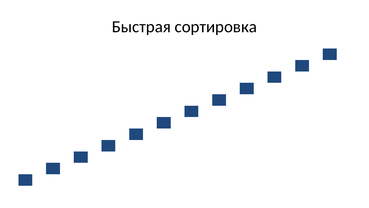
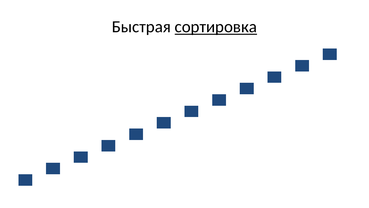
сортировка underline: none -> present
